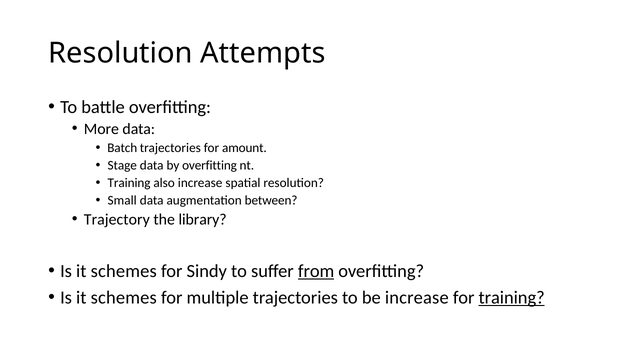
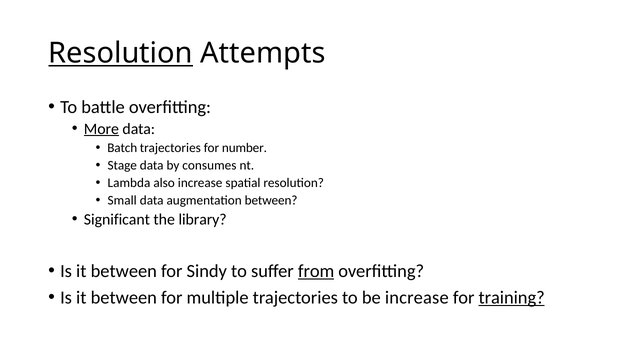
Resolution at (121, 53) underline: none -> present
More underline: none -> present
amount: amount -> number
by overfitting: overfitting -> consumes
Training at (129, 183): Training -> Lambda
Trajectory: Trajectory -> Significant
schemes at (124, 271): schemes -> between
schemes at (124, 298): schemes -> between
